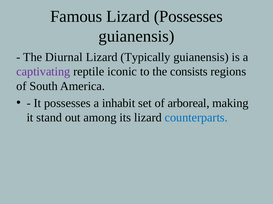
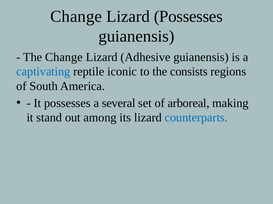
Famous at (76, 16): Famous -> Change
The Diurnal: Diurnal -> Change
Typically: Typically -> Adhesive
captivating colour: purple -> blue
inhabit: inhabit -> several
